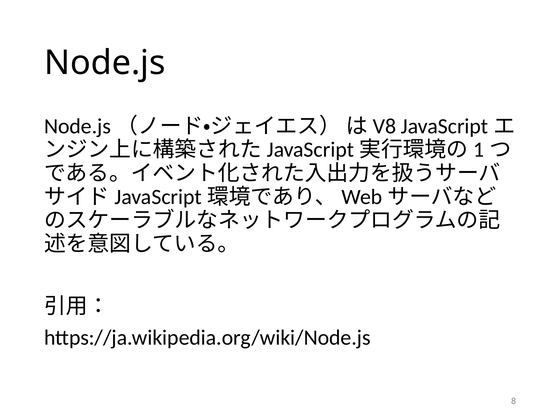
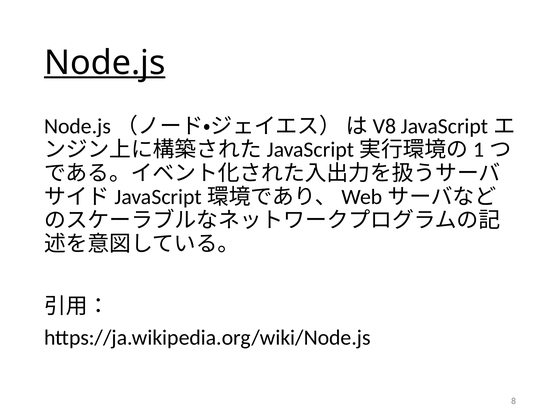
Node.js underline: none -> present
